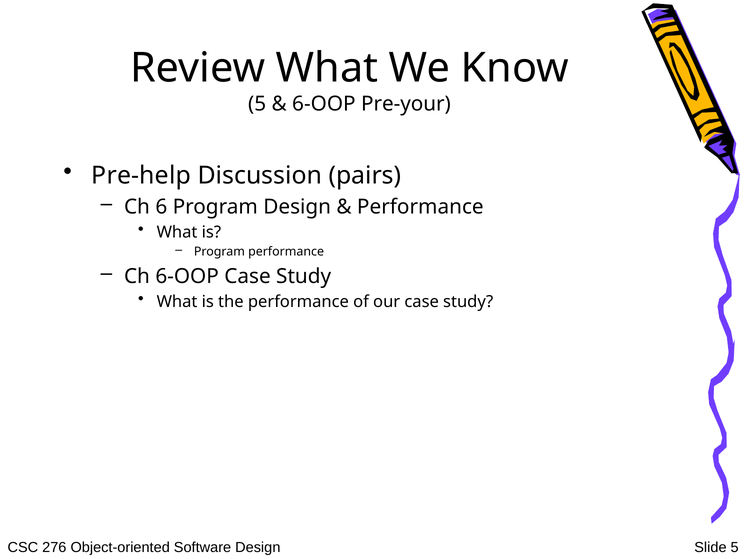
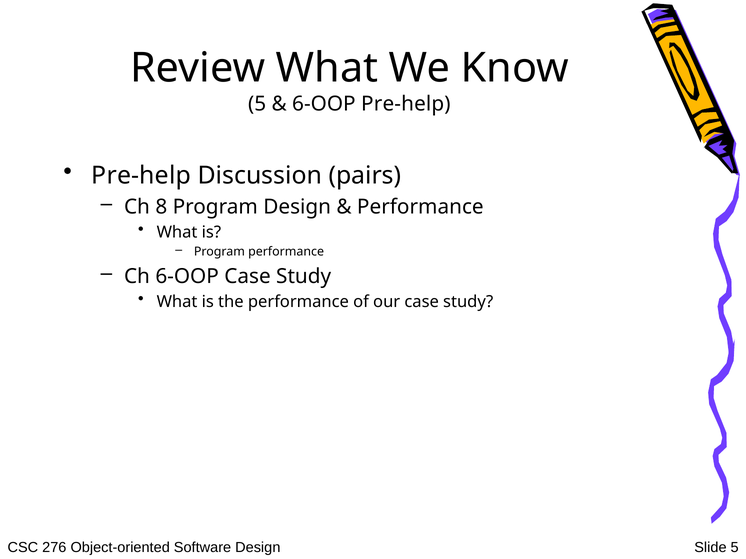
6-OOP Pre-your: Pre-your -> Pre-help
6: 6 -> 8
